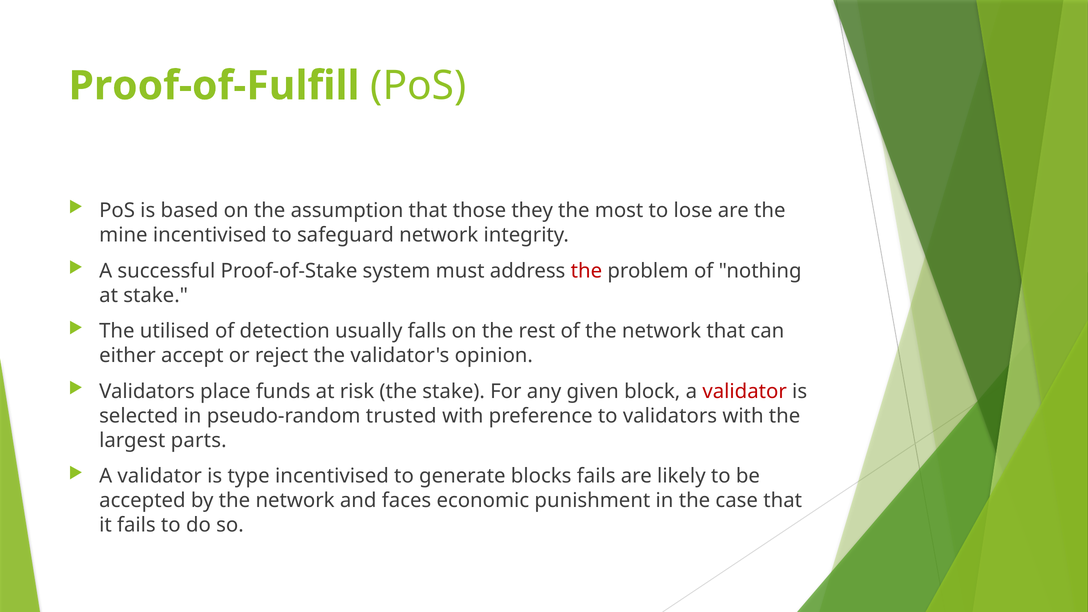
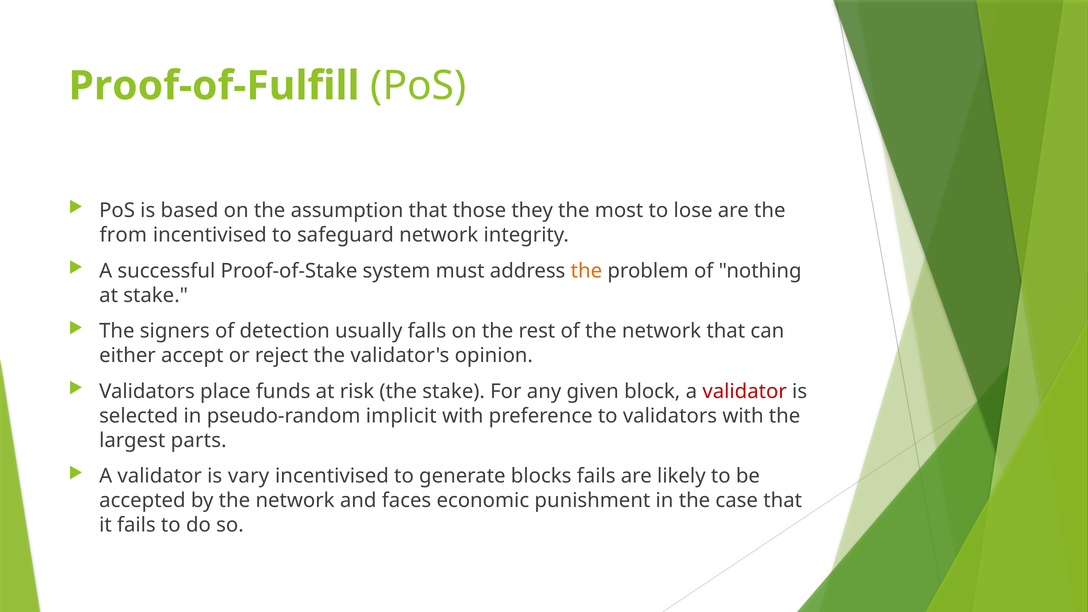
mine: mine -> from
the at (586, 271) colour: red -> orange
utilised: utilised -> signers
trusted: trusted -> implicit
type: type -> vary
